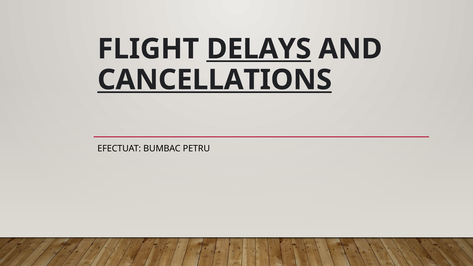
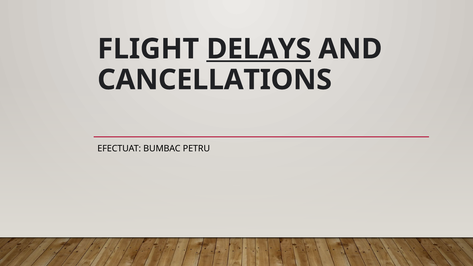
CANCELLATIONS underline: present -> none
